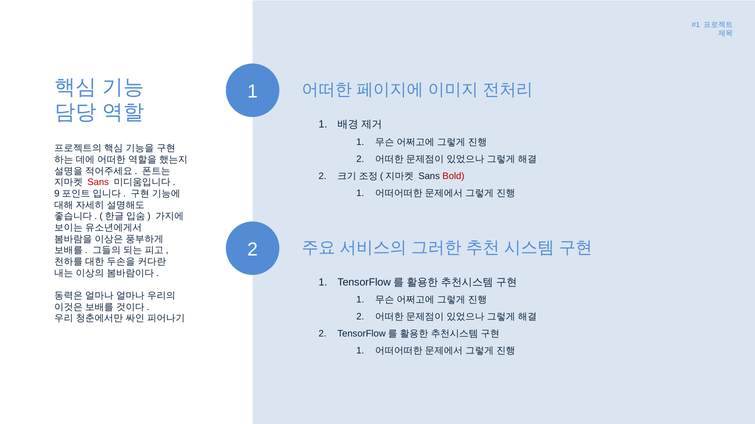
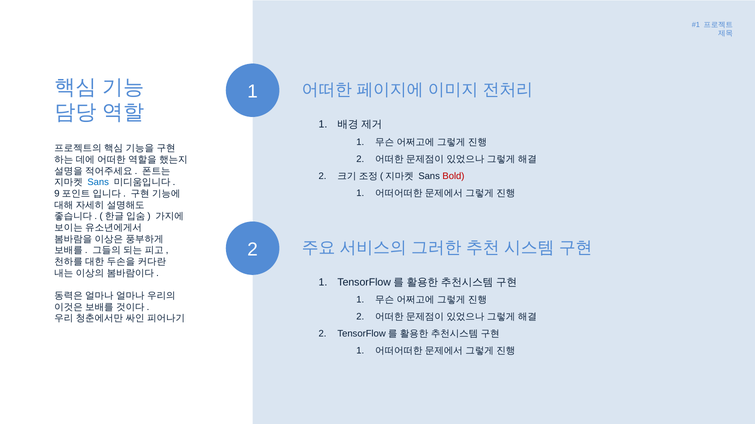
Sans at (98, 183) colour: red -> blue
